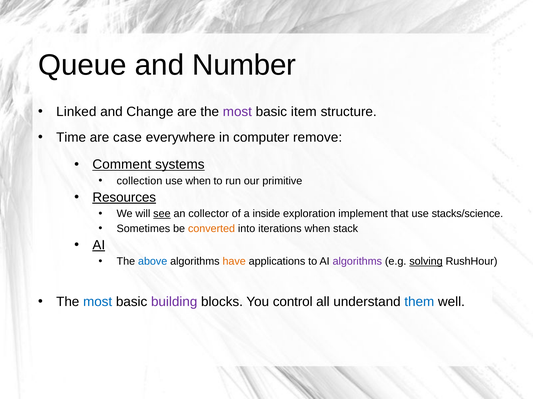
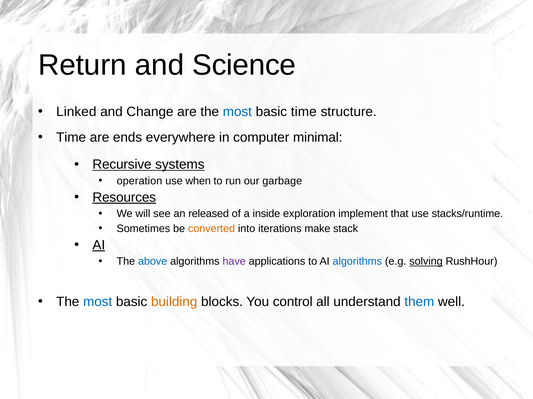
Queue: Queue -> Return
Number: Number -> Science
most at (237, 112) colour: purple -> blue
basic item: item -> time
case: case -> ends
remove: remove -> minimal
Comment: Comment -> Recursive
collection: collection -> operation
primitive: primitive -> garbage
see underline: present -> none
collector: collector -> released
stacks/science: stacks/science -> stacks/runtime
iterations when: when -> make
have colour: orange -> purple
algorithms at (357, 262) colour: purple -> blue
building colour: purple -> orange
